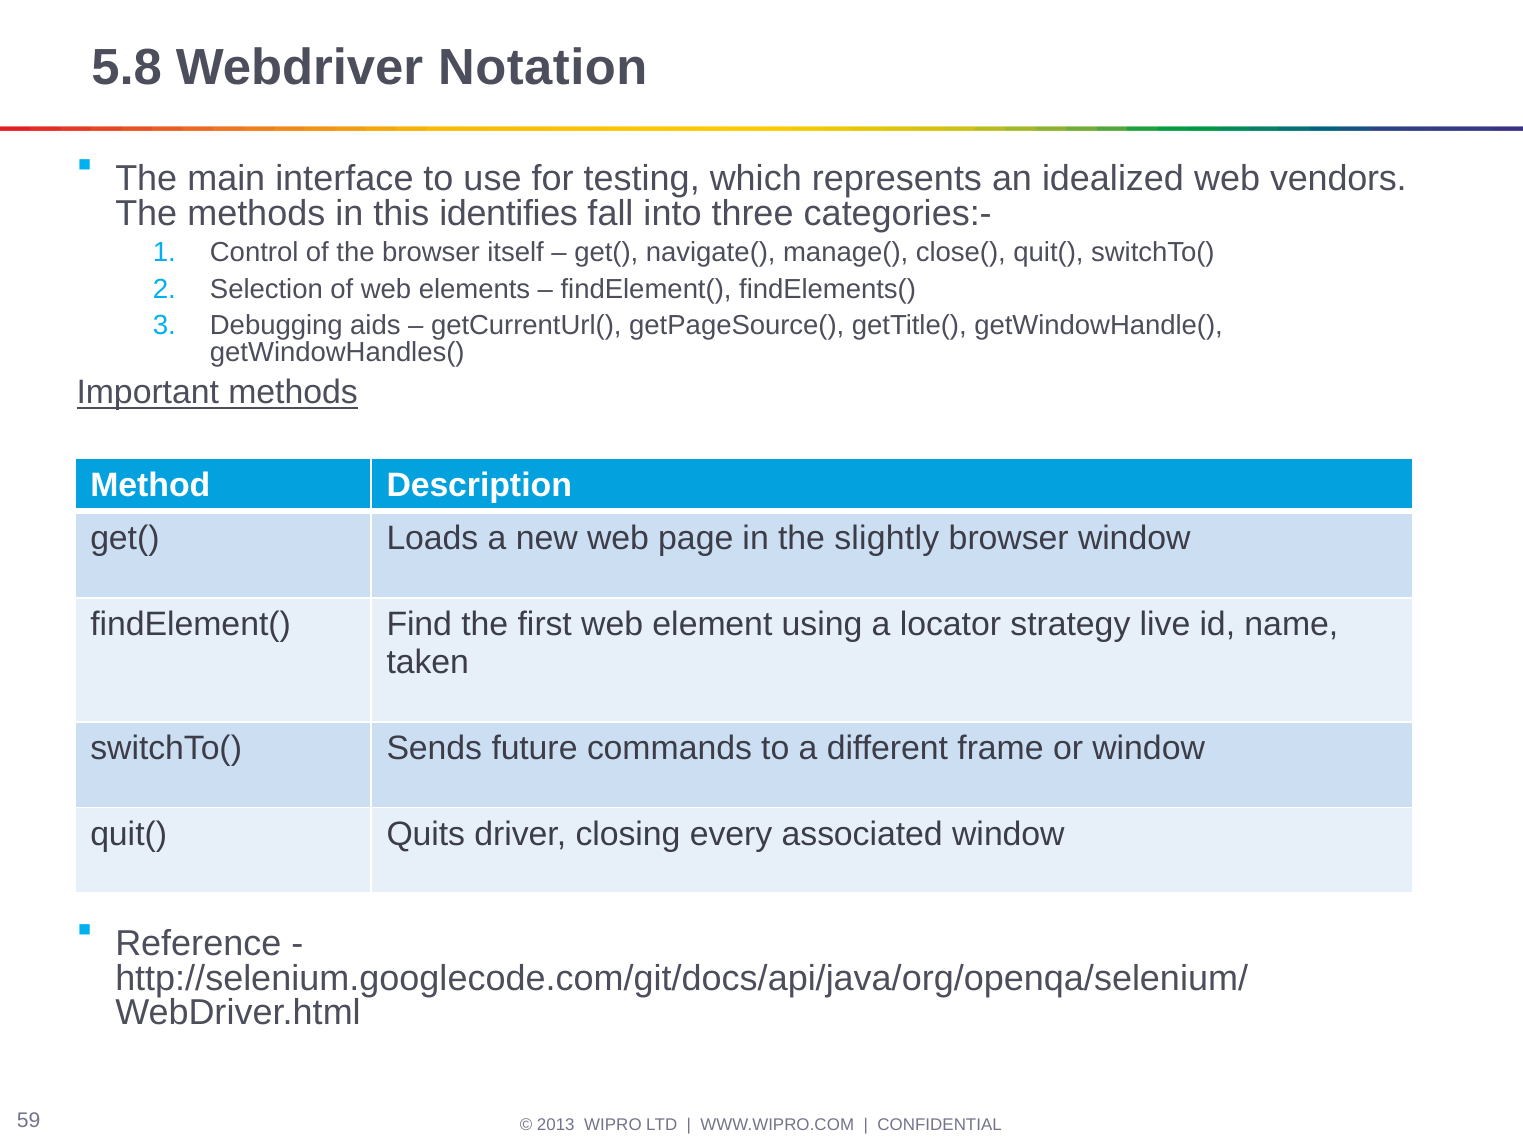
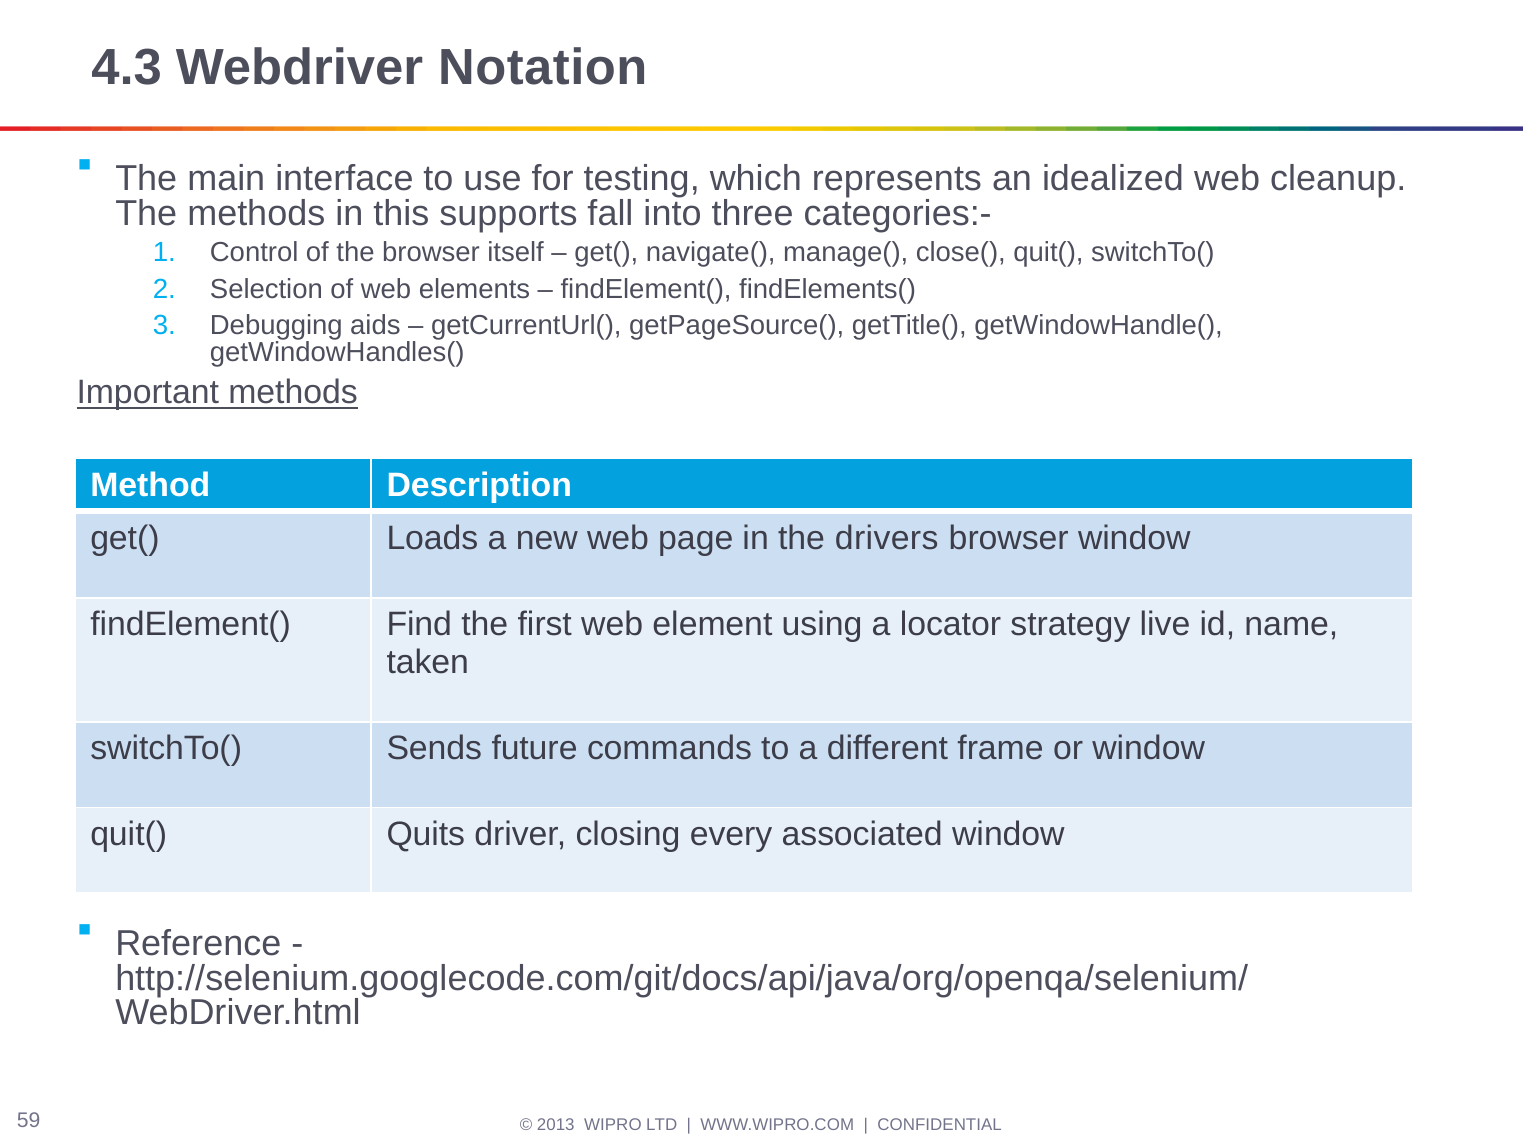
5.8: 5.8 -> 4.3
vendors: vendors -> cleanup
identifies: identifies -> supports
slightly: slightly -> drivers
